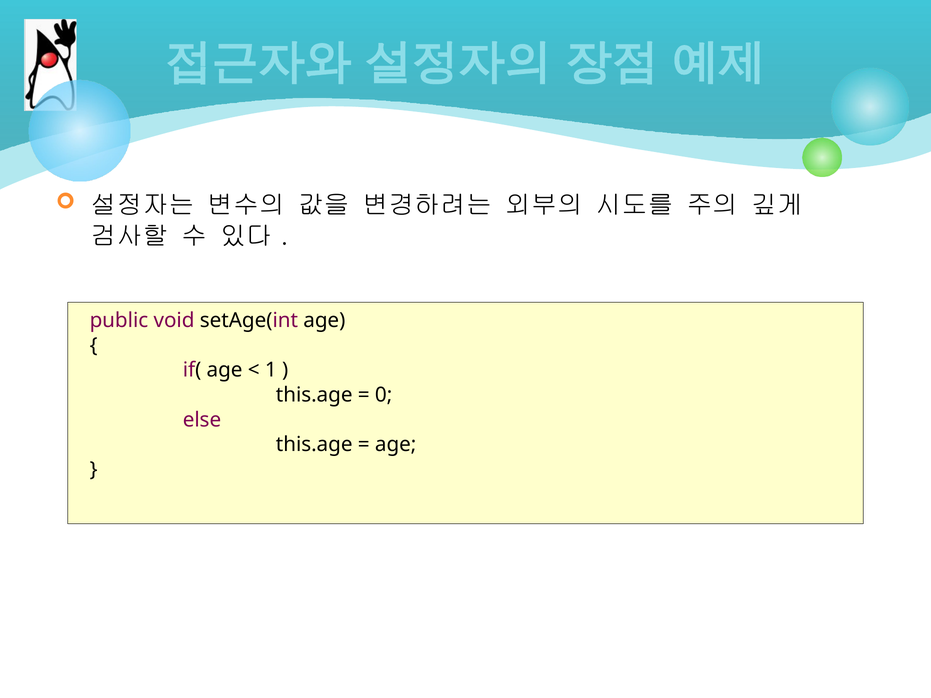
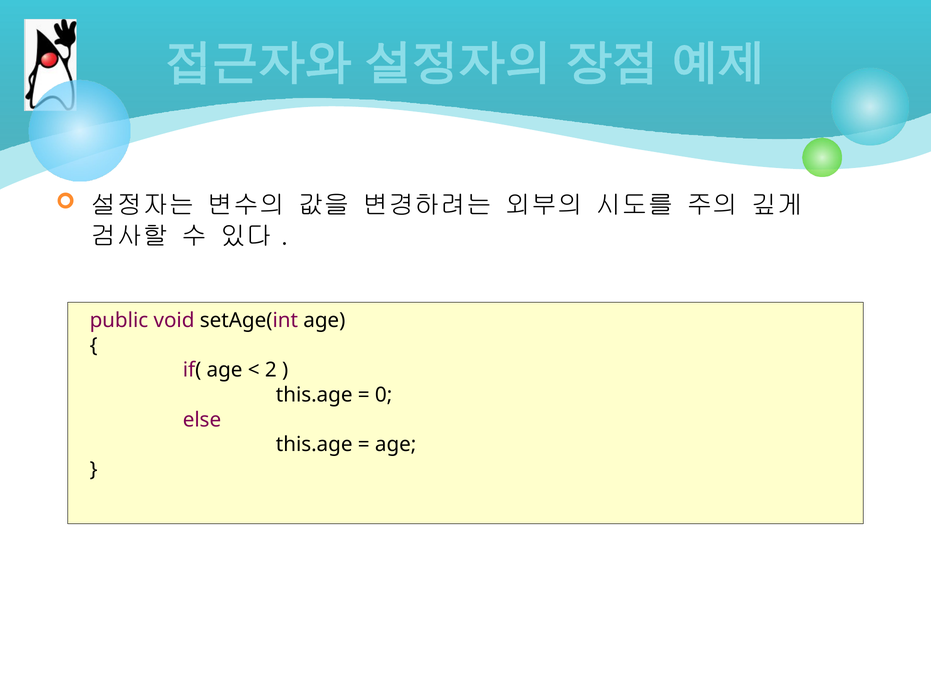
1: 1 -> 2
